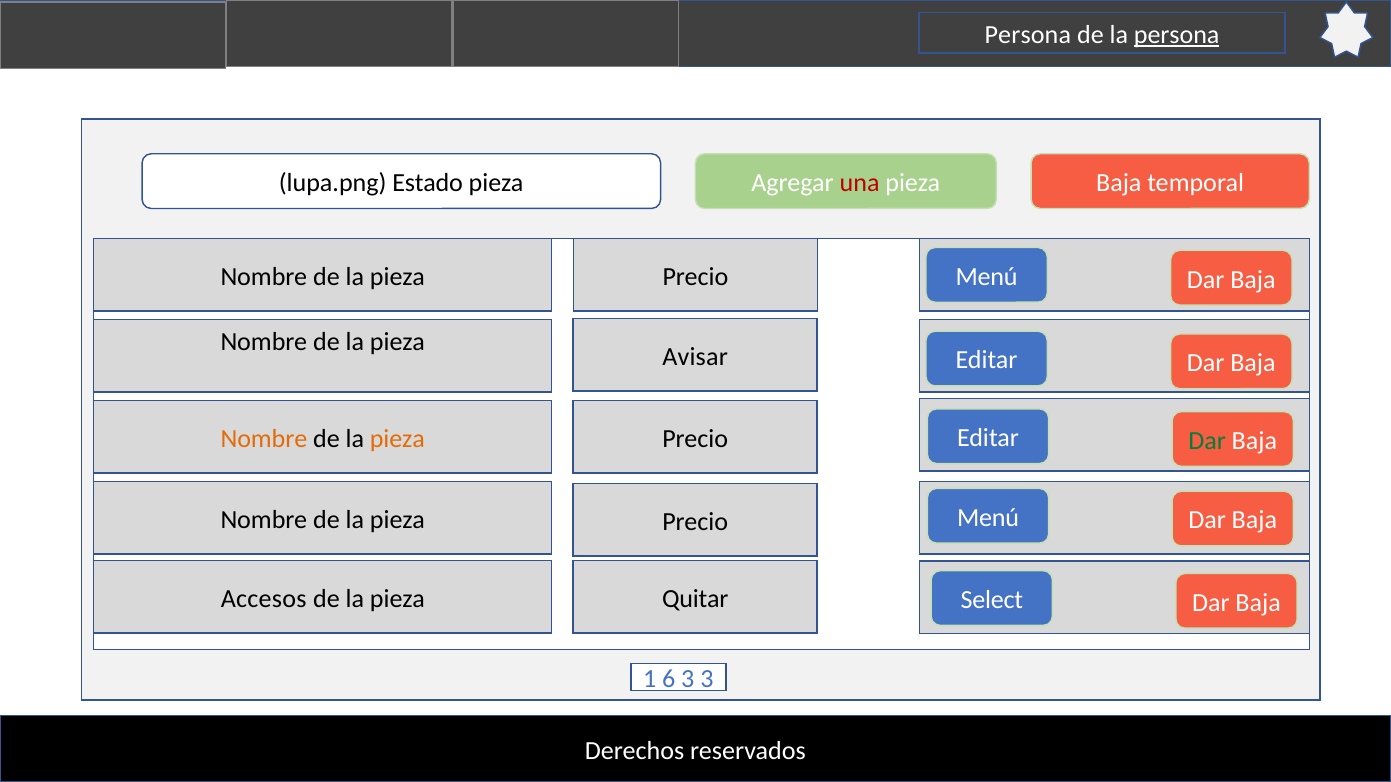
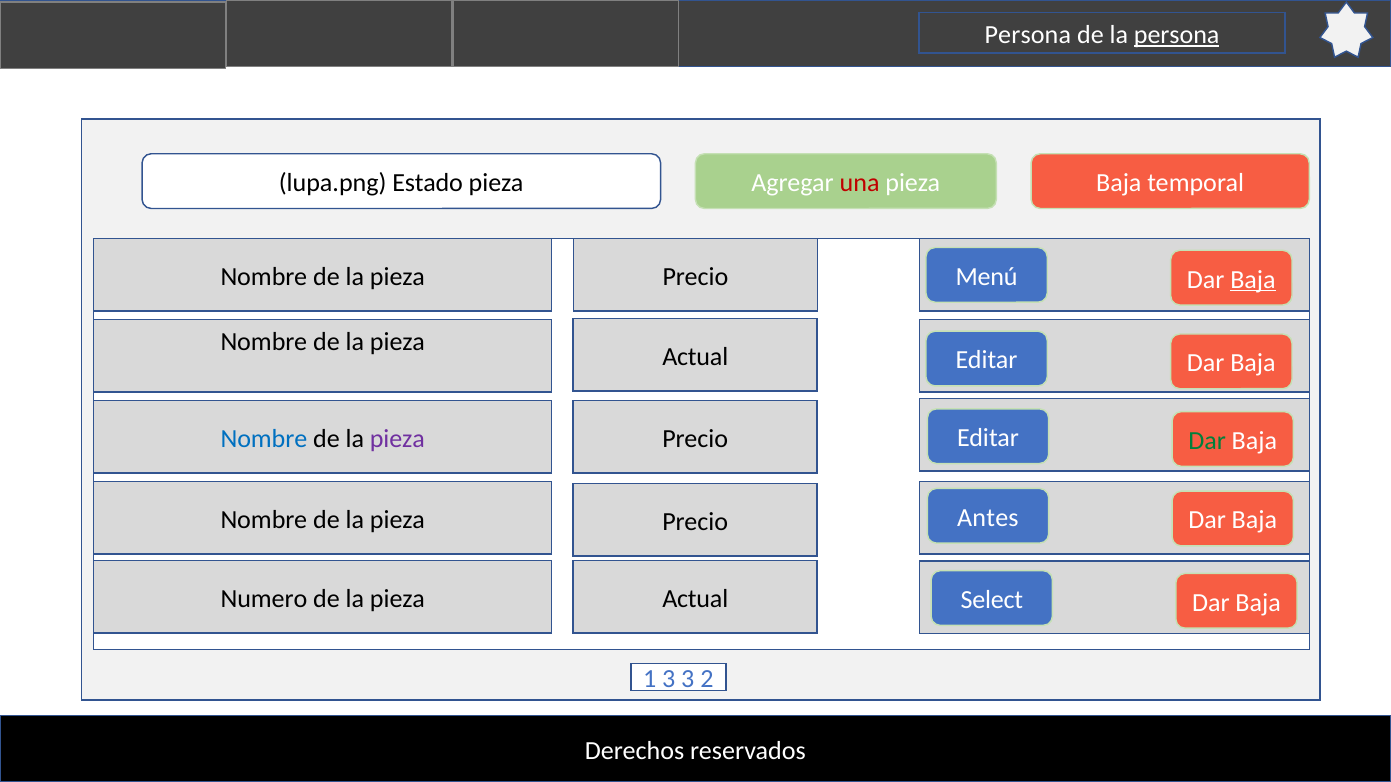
Baja at (1253, 280) underline: none -> present
Avisar at (695, 357): Avisar -> Actual
Nombre at (264, 439) colour: orange -> blue
pieza at (397, 439) colour: orange -> purple
Menú at (988, 518): Menú -> Antes
Accesos: Accesos -> Numero
Quitar at (695, 599): Quitar -> Actual
1 6: 6 -> 3
3 3: 3 -> 2
